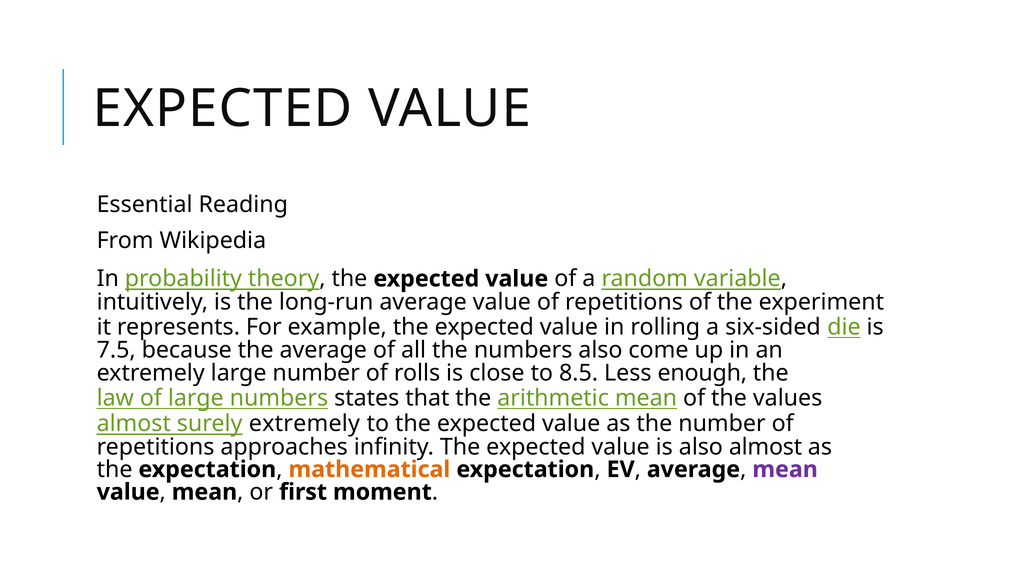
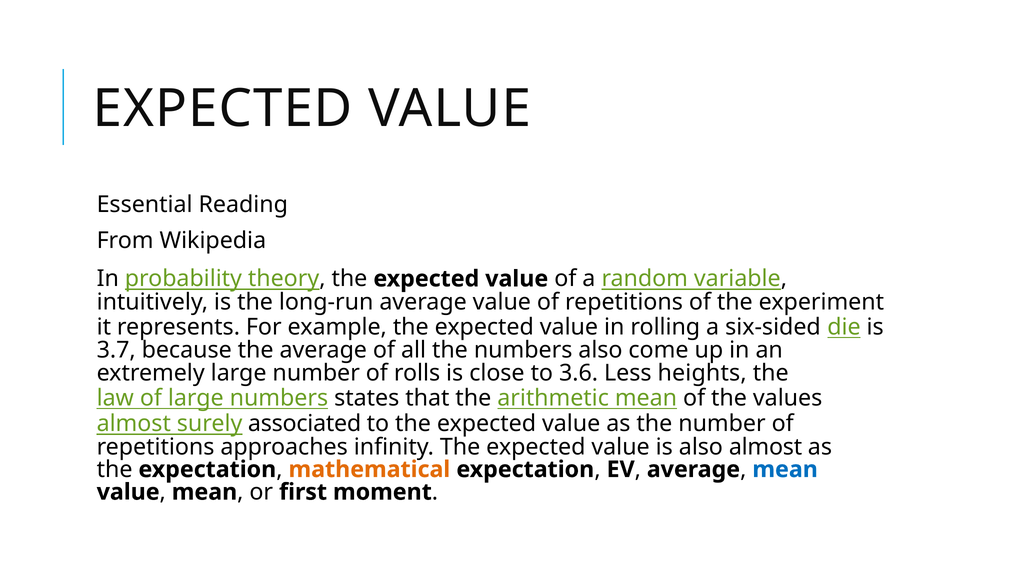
7.5: 7.5 -> 3.7
8.5: 8.5 -> 3.6
enough: enough -> heights
surely extremely: extremely -> associated
mean at (785, 469) colour: purple -> blue
